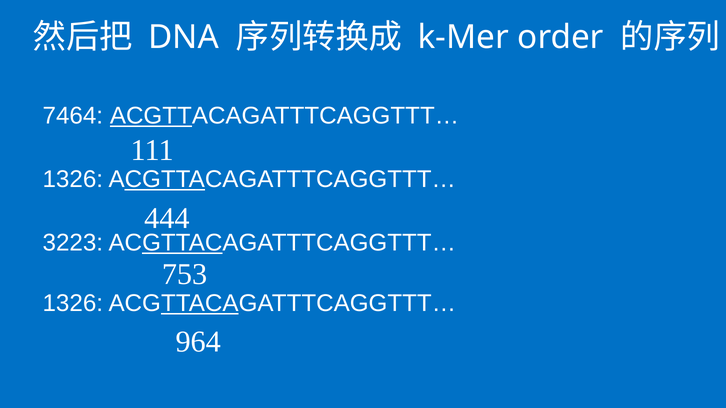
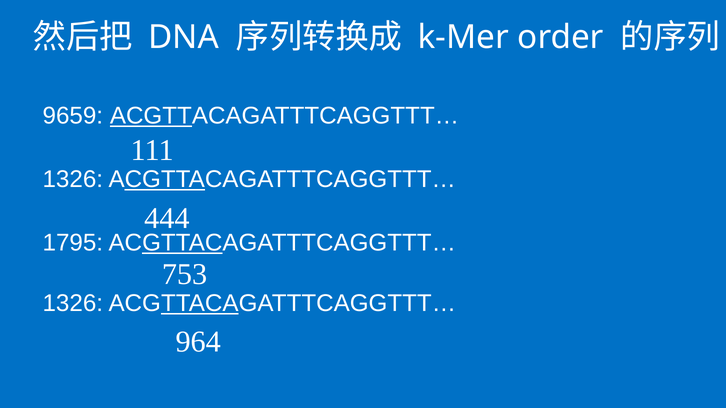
7464: 7464 -> 9659
3223: 3223 -> 1795
